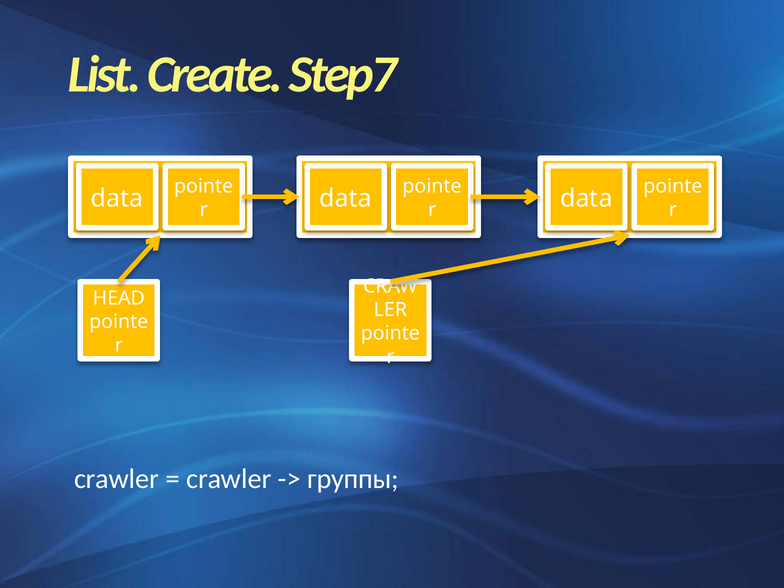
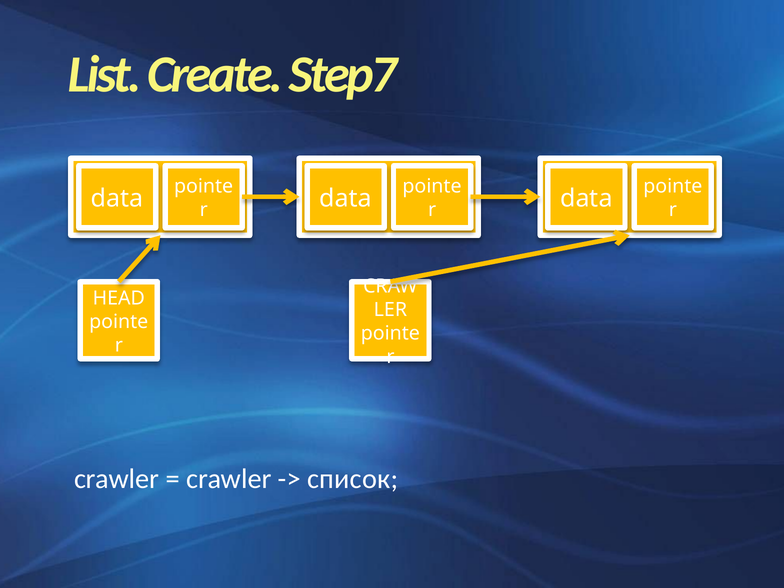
группы: группы -> список
